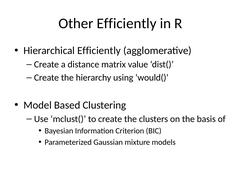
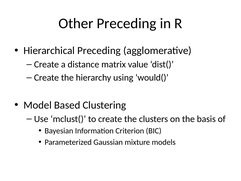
Other Efficiently: Efficiently -> Preceding
Hierarchical Efficiently: Efficiently -> Preceding
